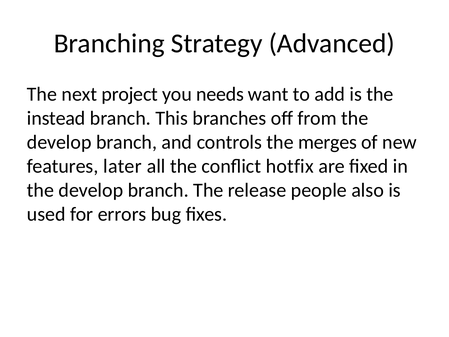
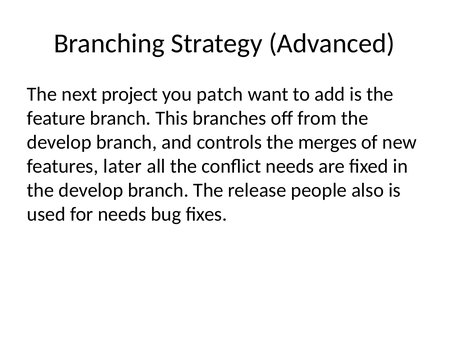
needs: needs -> patch
instead: instead -> feature
conflict hotfix: hotfix -> needs
for errors: errors -> needs
